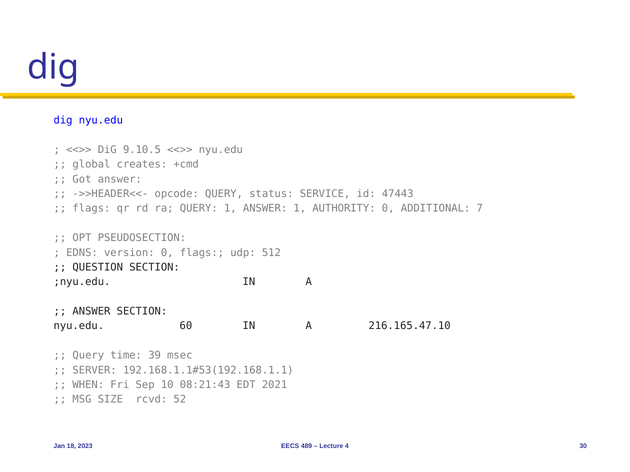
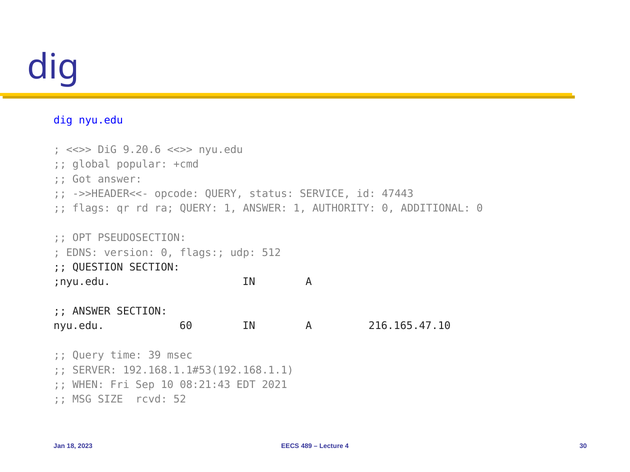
9.10.5: 9.10.5 -> 9.20.6
creates: creates -> popular
ADDITIONAL 7: 7 -> 0
